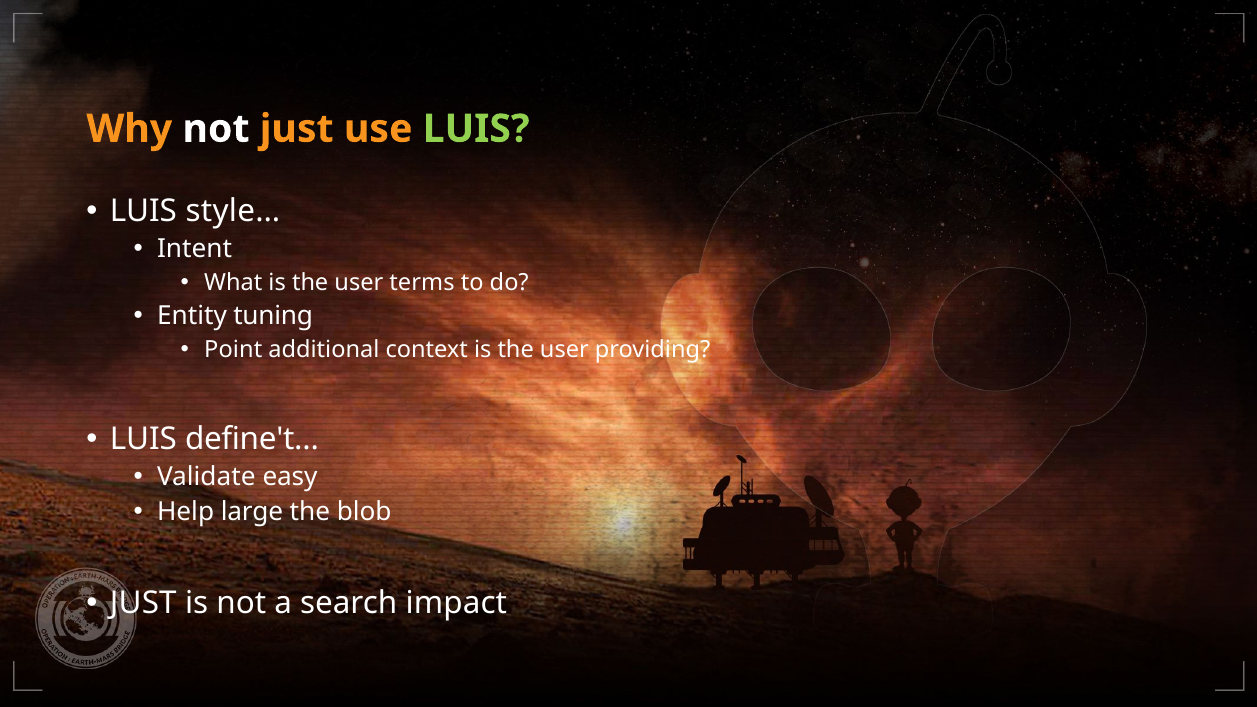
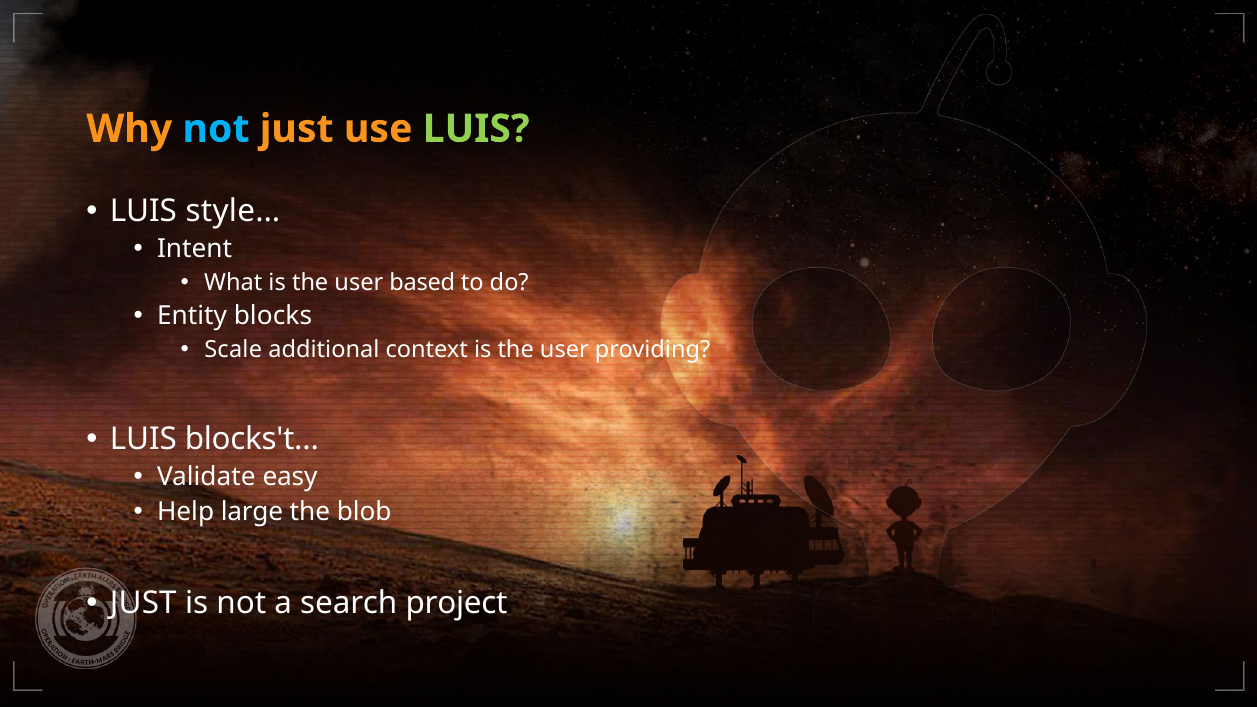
not at (216, 129) colour: white -> light blue
terms: terms -> based
tuning: tuning -> blocks
Point: Point -> Scale
define't…: define't… -> blocks't…
impact: impact -> project
